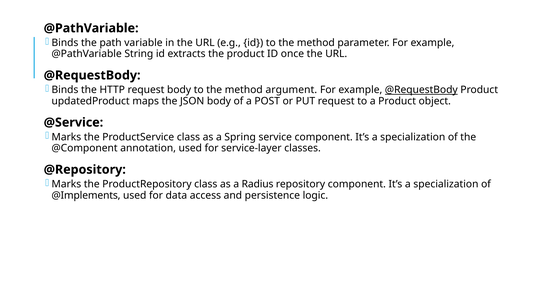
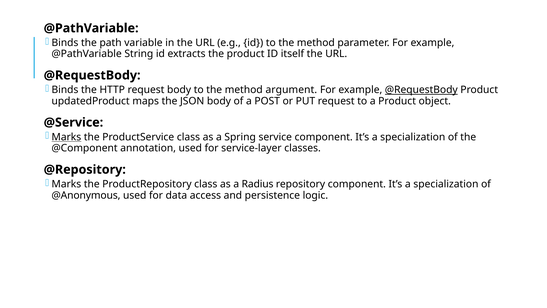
once: once -> itself
Marks at (66, 137) underline: none -> present
@Implements: @Implements -> @Anonymous
